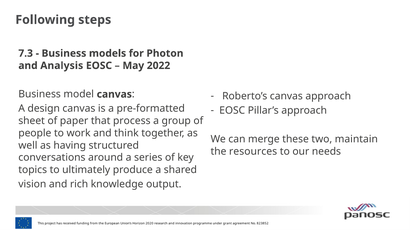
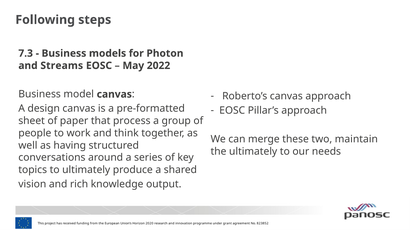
Analysis: Analysis -> Streams
the resources: resources -> ultimately
